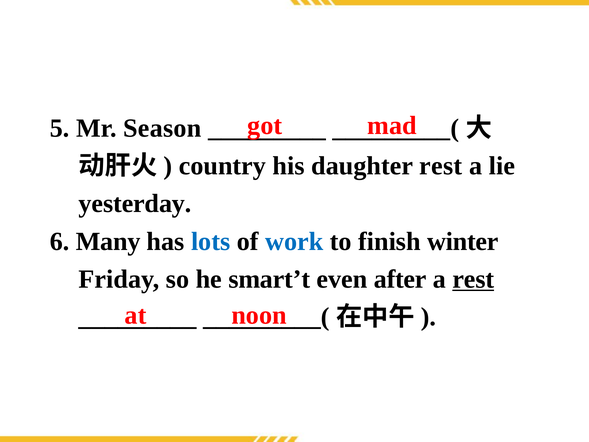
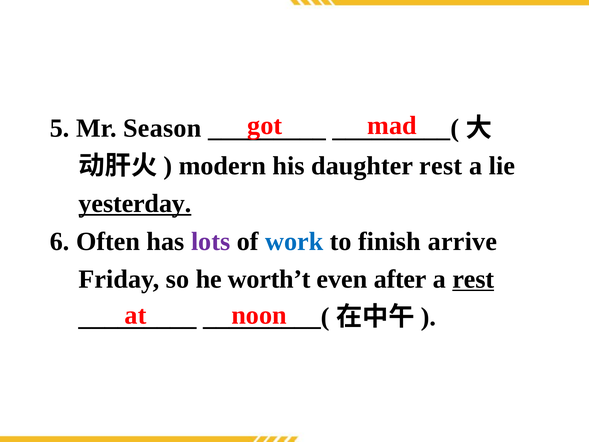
country: country -> modern
yesterday underline: none -> present
Many: Many -> Often
lots colour: blue -> purple
winter: winter -> arrive
smart’t: smart’t -> worth’t
